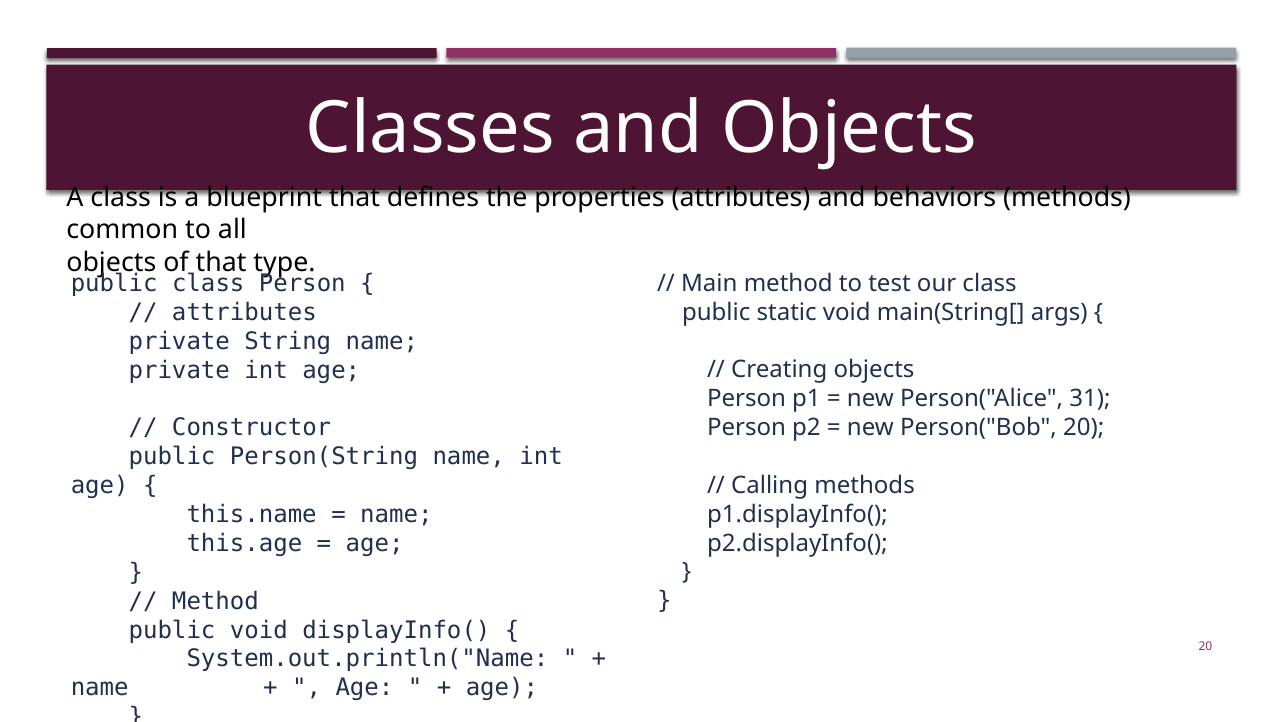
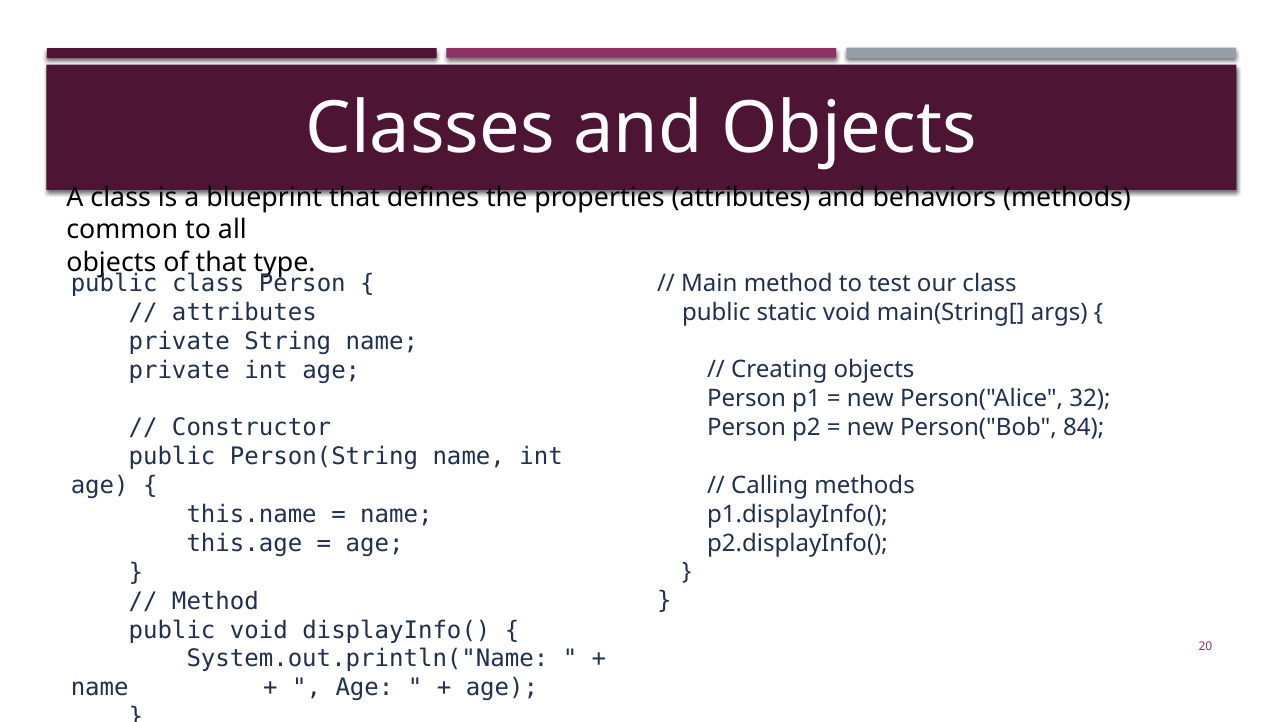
31: 31 -> 32
Person("Bob 20: 20 -> 84
